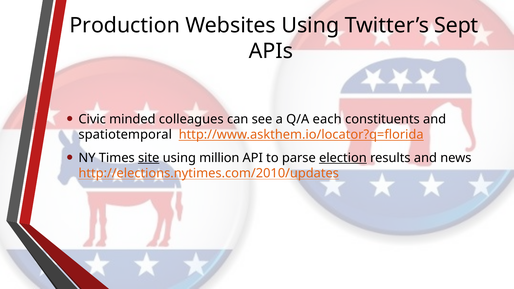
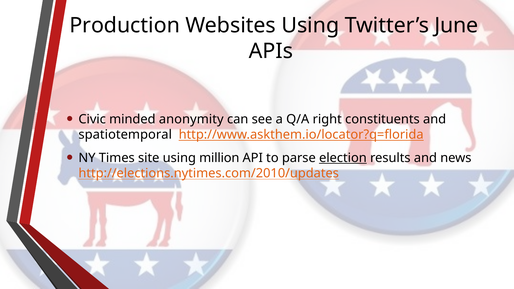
Sept: Sept -> June
colleagues: colleagues -> anonymity
each: each -> right
site underline: present -> none
